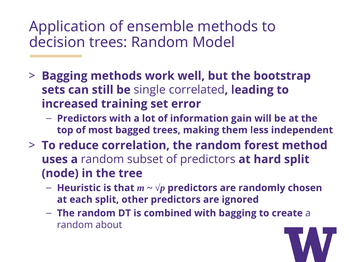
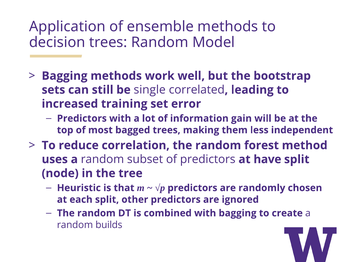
hard: hard -> have
about: about -> builds
